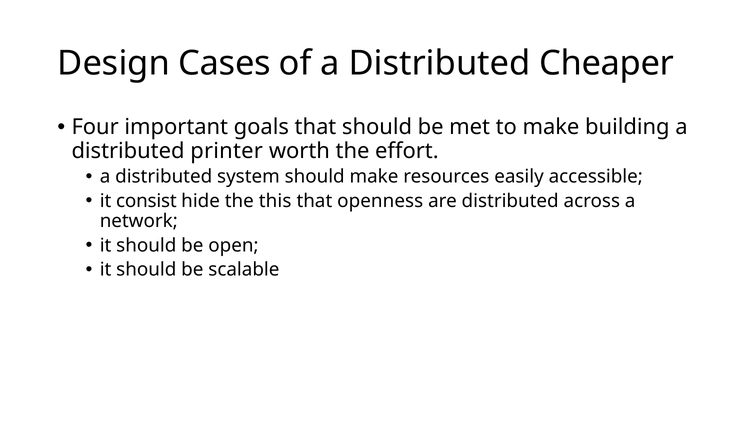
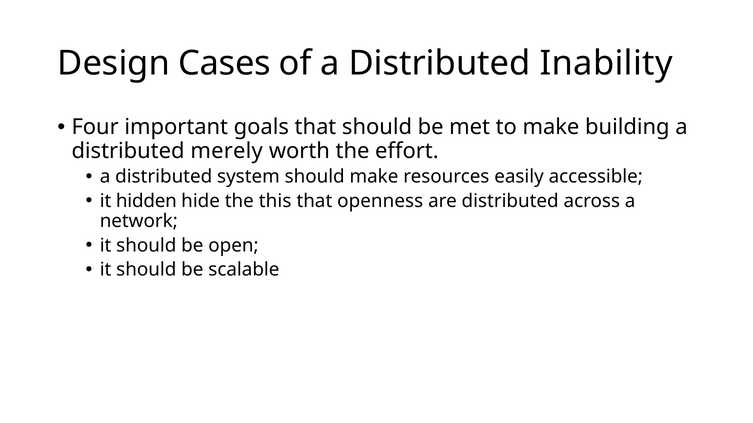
Cheaper: Cheaper -> Inability
printer: printer -> merely
consist: consist -> hidden
